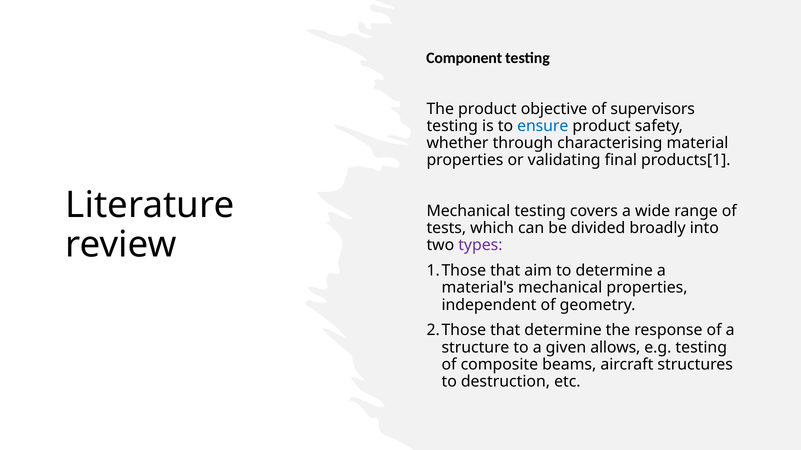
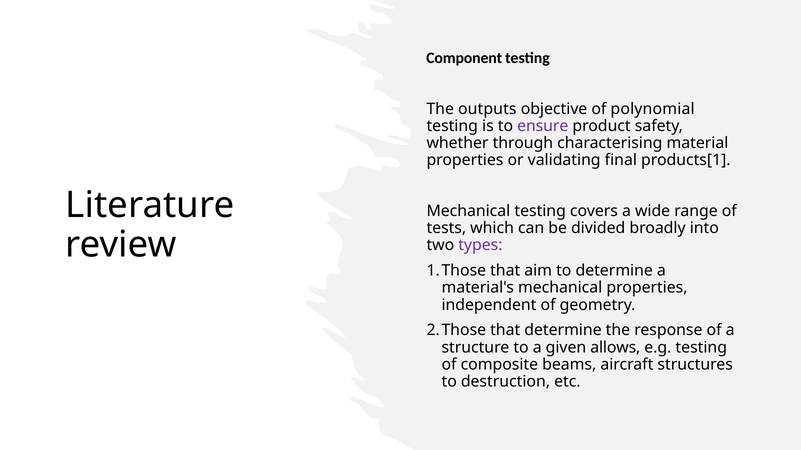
The product: product -> outputs
supervisors: supervisors -> polynomial
ensure colour: blue -> purple
